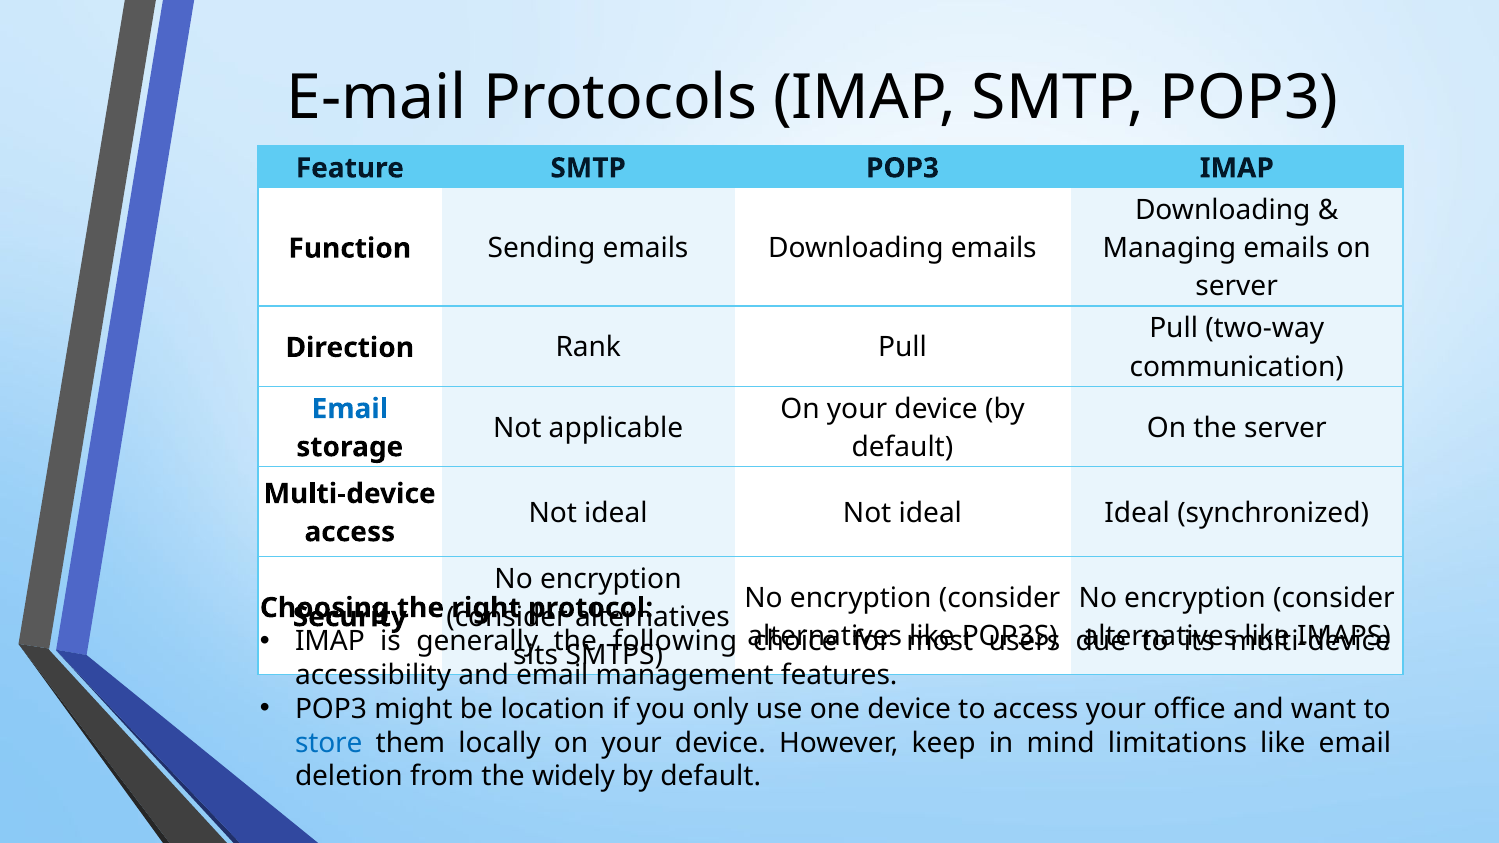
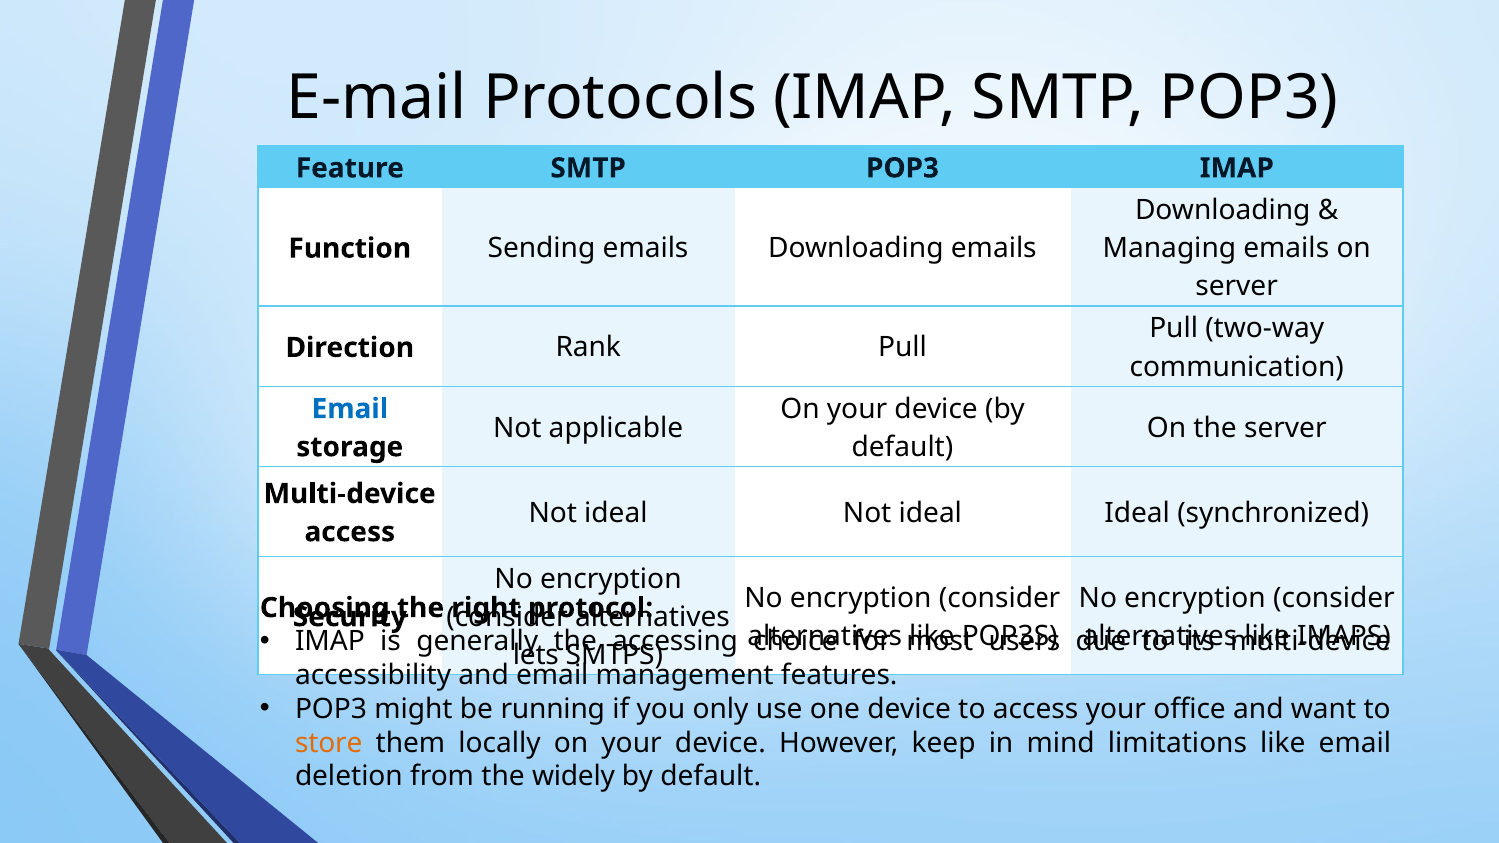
following: following -> accessing
sits: sits -> lets
location: location -> running
store colour: blue -> orange
